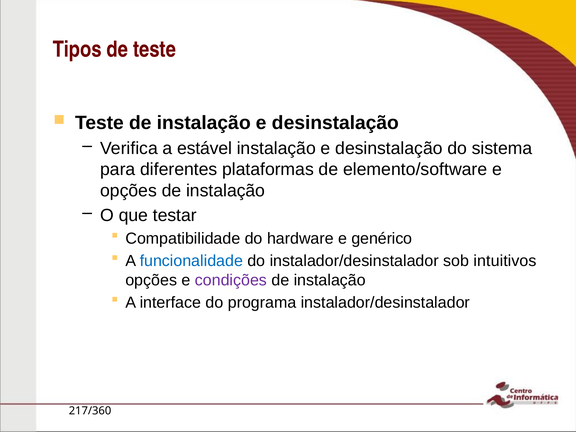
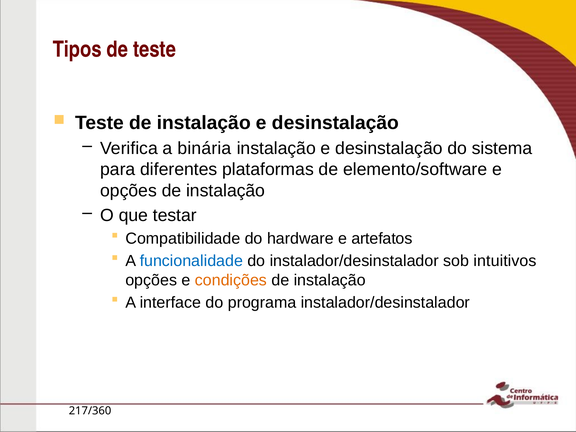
estável: estável -> binária
genérico: genérico -> artefatos
condições colour: purple -> orange
